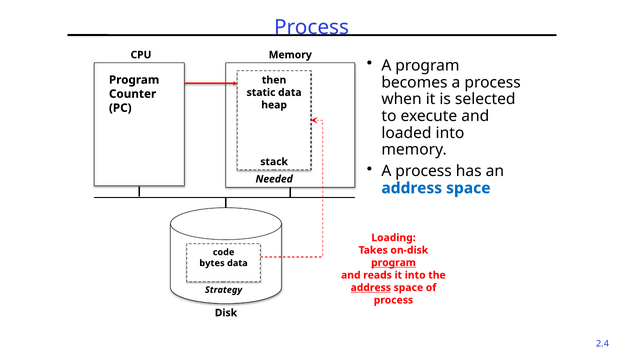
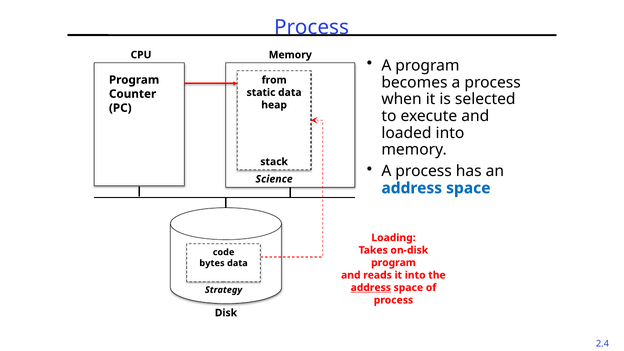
then: then -> from
Needed: Needed -> Science
program at (394, 263) underline: present -> none
